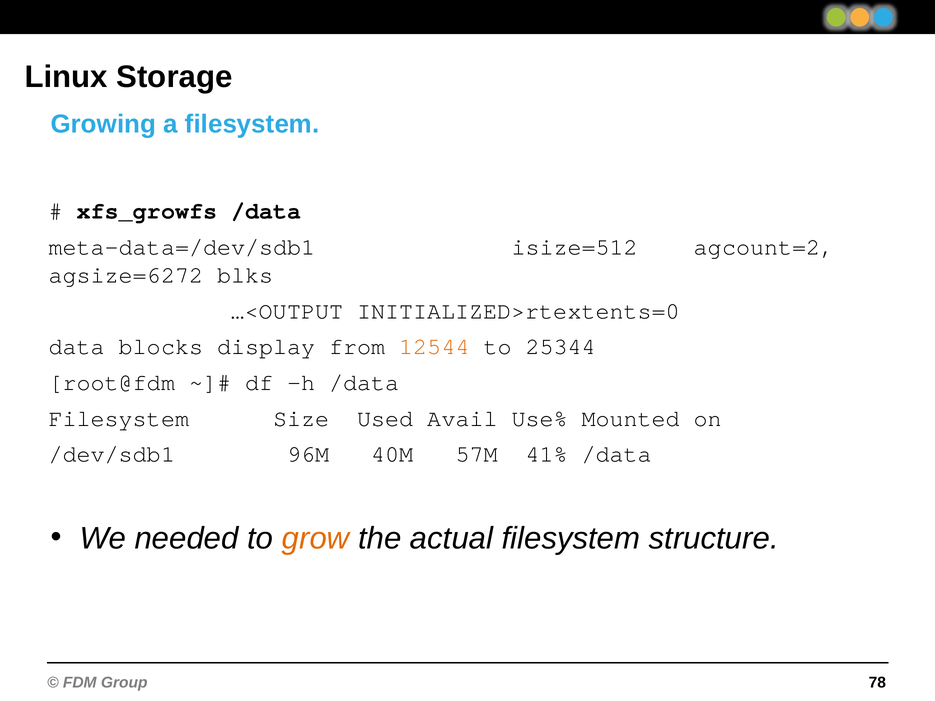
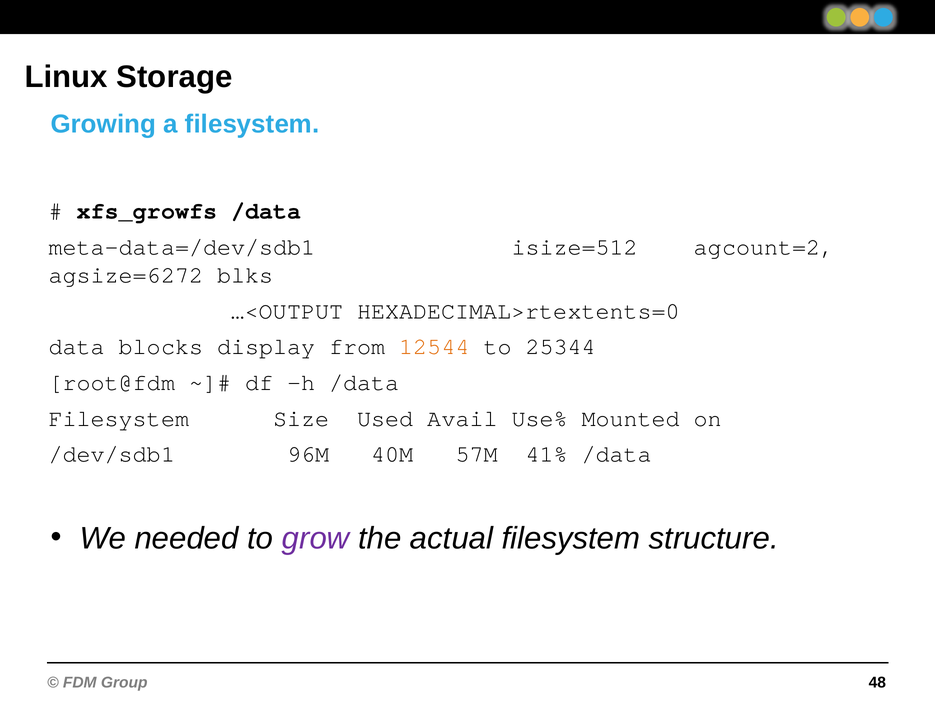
INITIALIZED>rtextents=0: INITIALIZED>rtextents=0 -> HEXADECIMAL>rtextents=0
grow colour: orange -> purple
78: 78 -> 48
